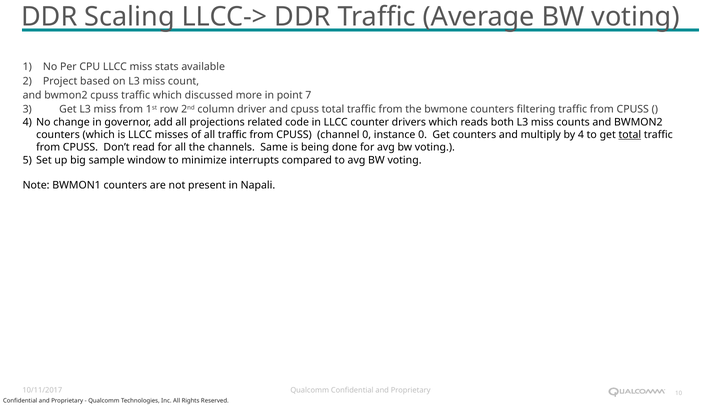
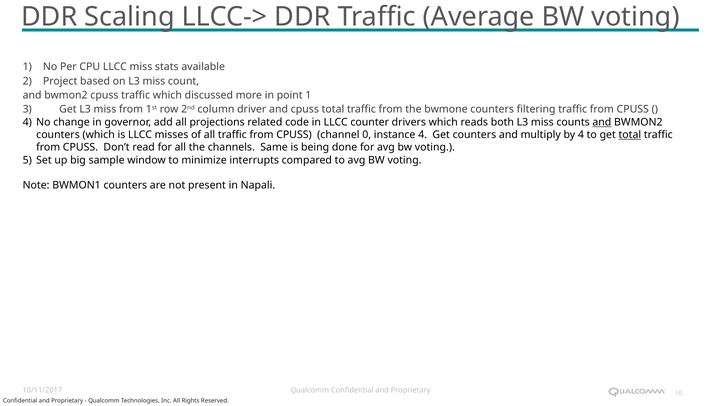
point 7: 7 -> 1
and at (602, 122) underline: none -> present
instance 0: 0 -> 4
